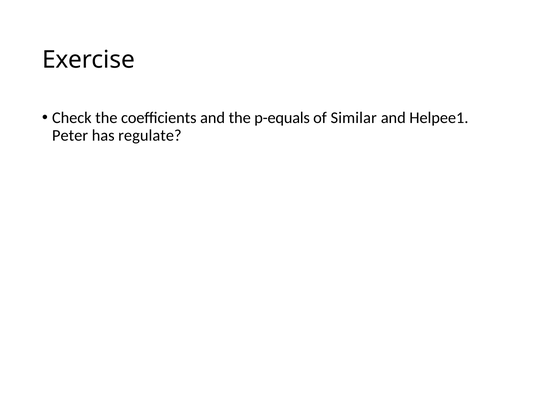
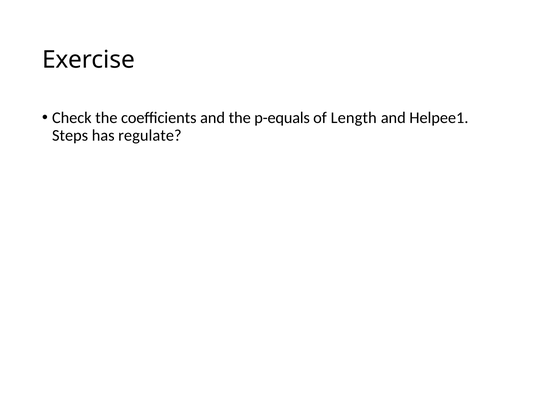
Similar: Similar -> Length
Peter: Peter -> Steps
